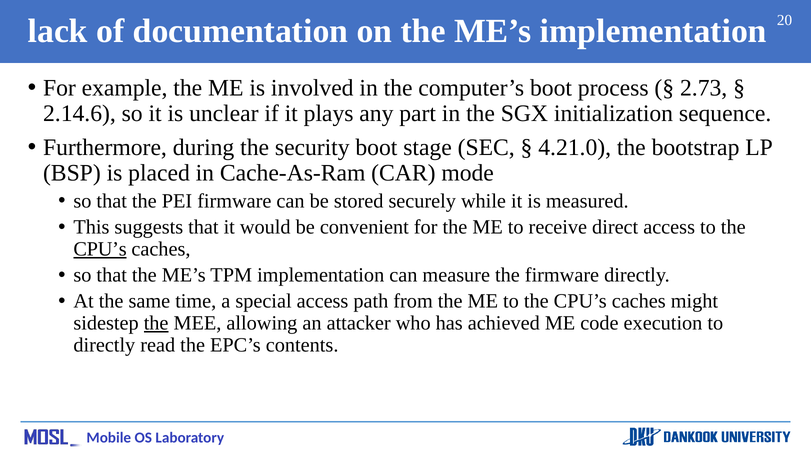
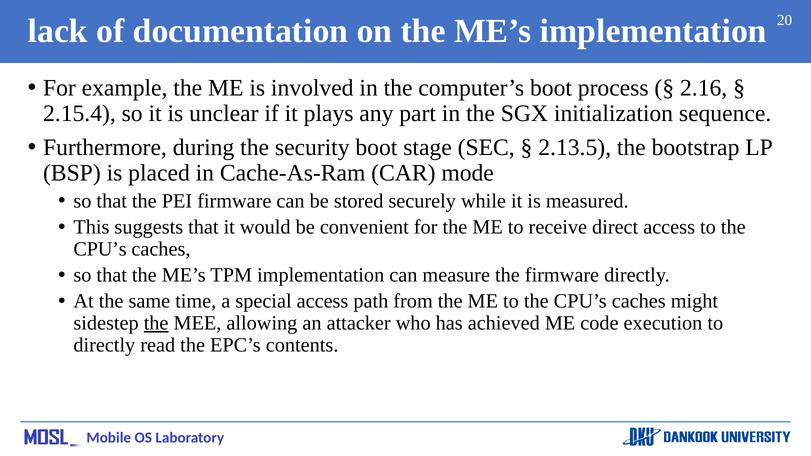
2.73: 2.73 -> 2.16
2.14.6: 2.14.6 -> 2.15.4
4.21.0: 4.21.0 -> 2.13.5
CPU’s at (100, 249) underline: present -> none
